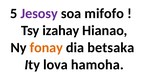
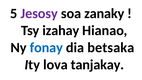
mifofo: mifofo -> zanaky
fonay colour: orange -> blue
hamoha: hamoha -> tanjakay
